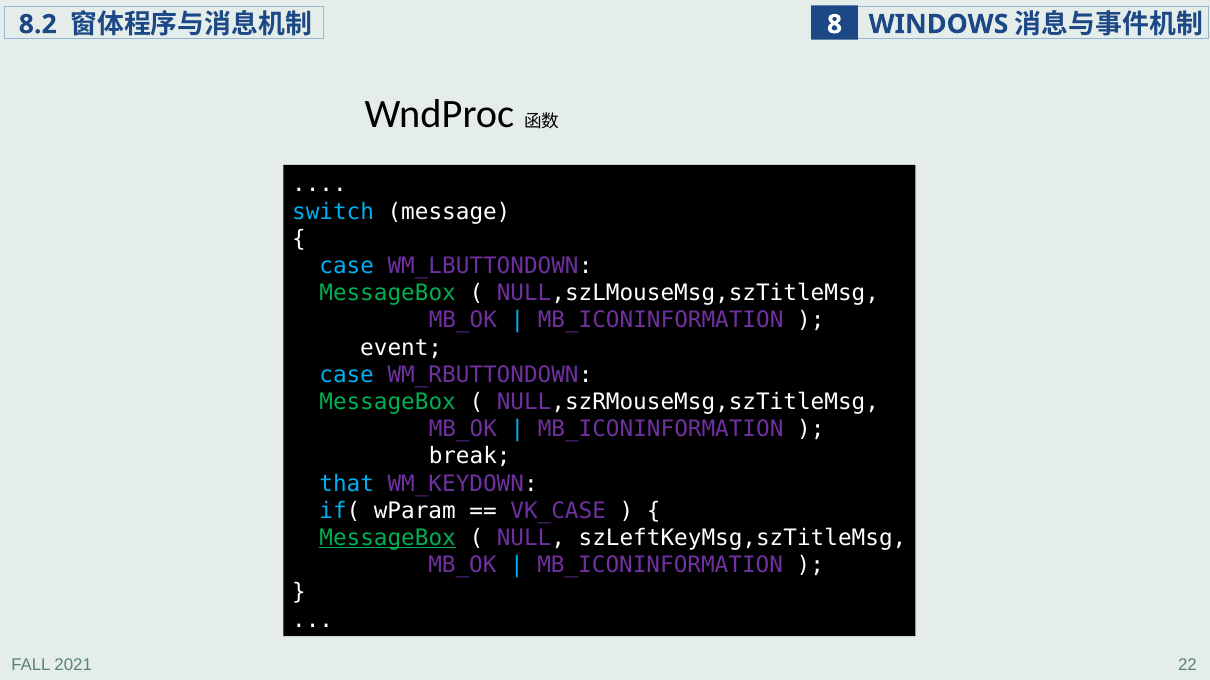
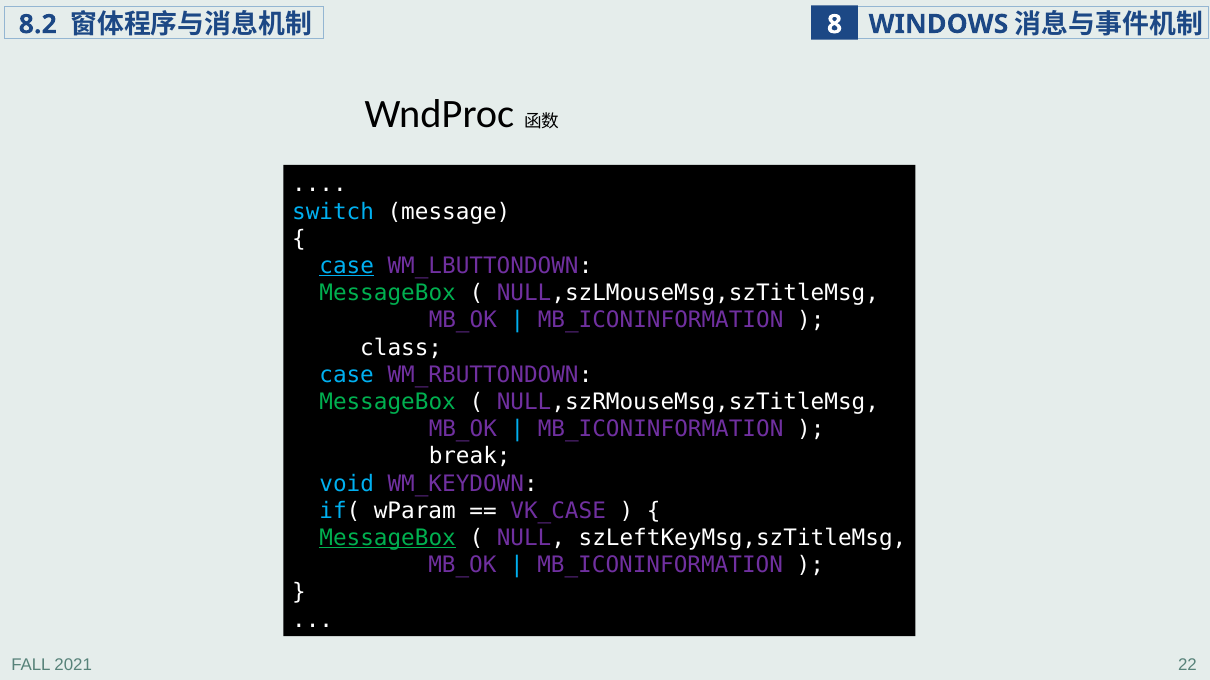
case at (347, 266) underline: none -> present
event: event -> class
that: that -> void
